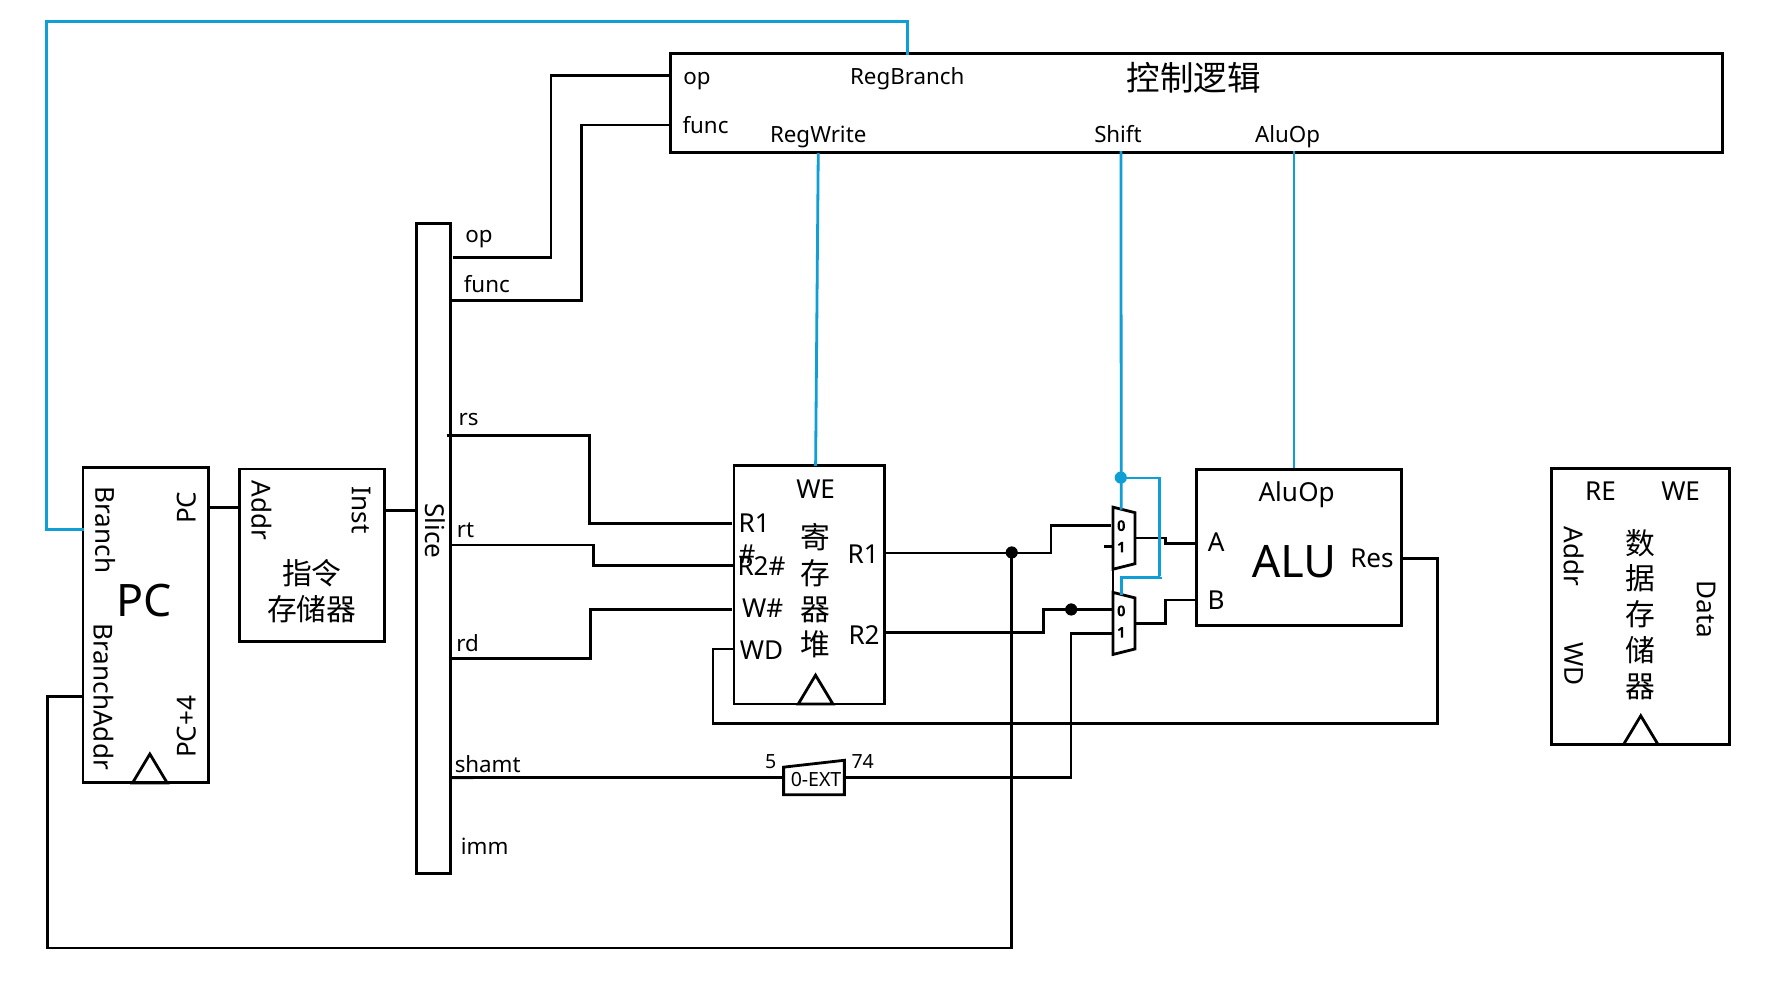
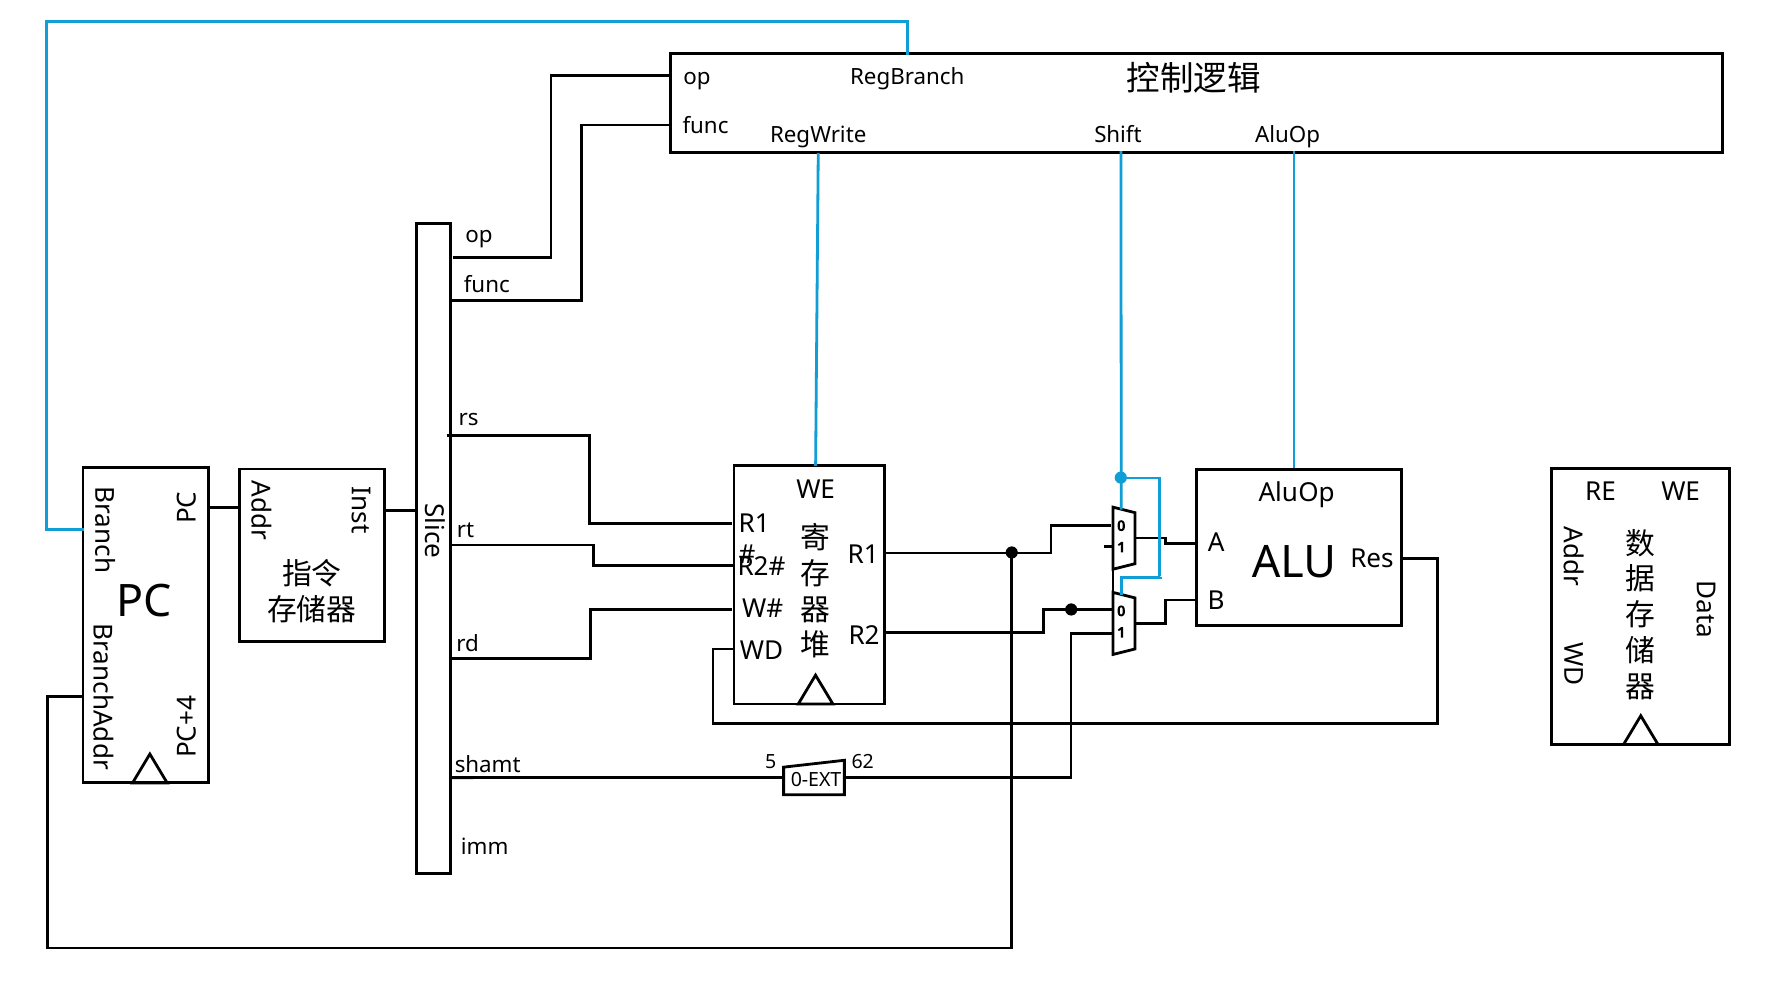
74: 74 -> 62
